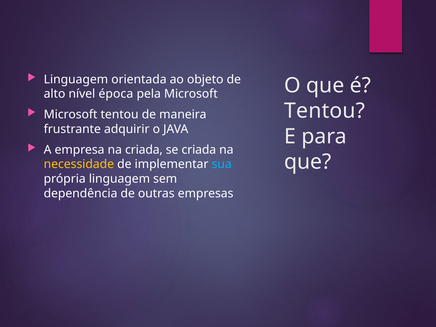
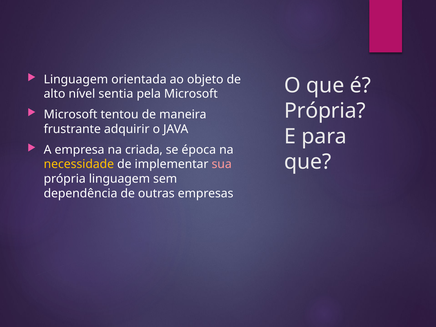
época: época -> sentia
Tentou at (325, 111): Tentou -> Própria
se criada: criada -> época
sua colour: light blue -> pink
